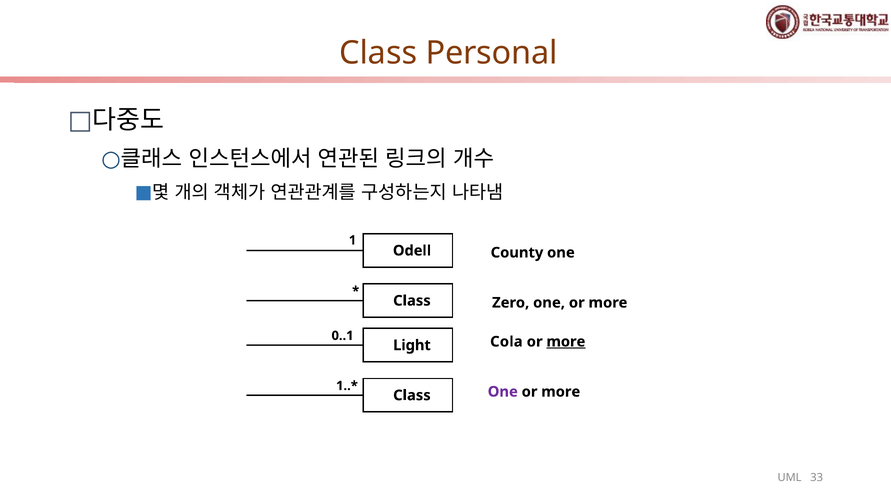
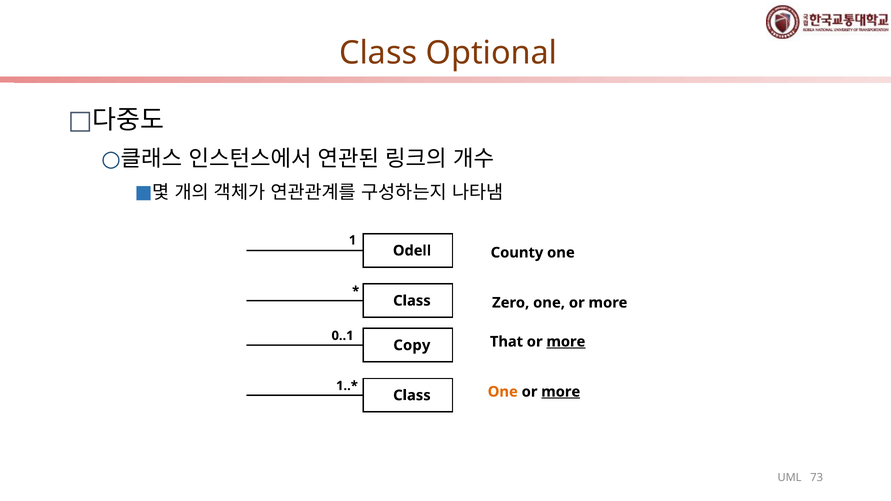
Personal: Personal -> Optional
Cola: Cola -> That
Light: Light -> Copy
One at (503, 392) colour: purple -> orange
more at (561, 392) underline: none -> present
33: 33 -> 73
